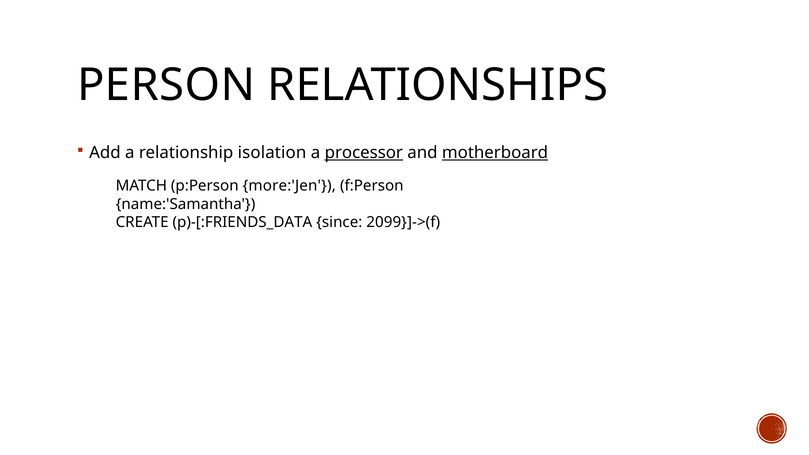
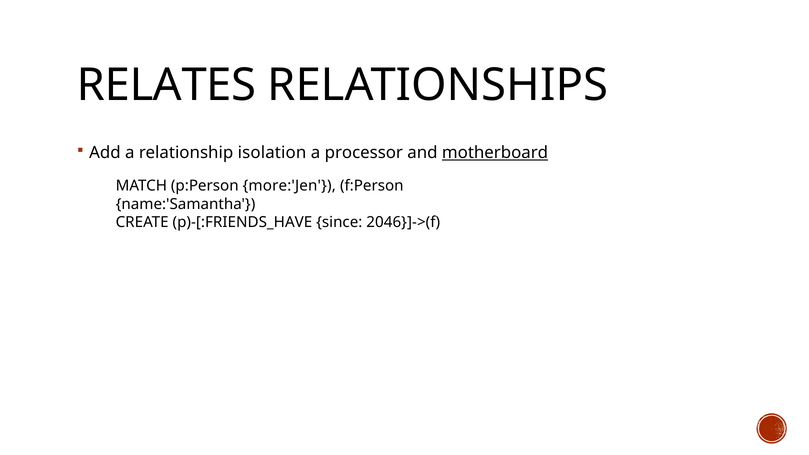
PERSON: PERSON -> RELATES
processor underline: present -> none
p)-[:FRIENDS_DATA: p)-[:FRIENDS_DATA -> p)-[:FRIENDS_HAVE
2099}]->(f: 2099}]->(f -> 2046}]->(f
